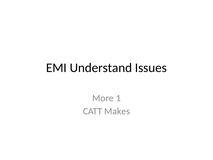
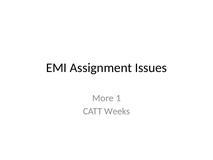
Understand: Understand -> Assignment
Makes: Makes -> Weeks
